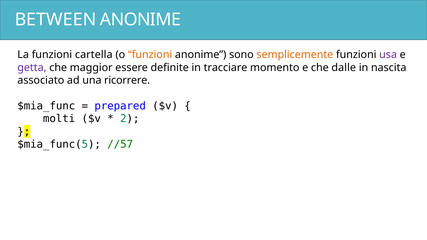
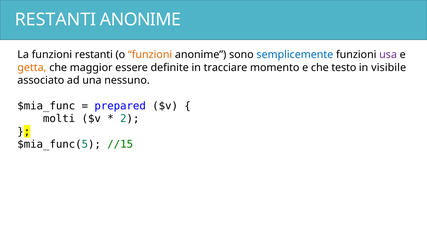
BETWEEN at (55, 20): BETWEEN -> RESTANTI
funzioni cartella: cartella -> restanti
semplicemente colour: orange -> blue
getta colour: purple -> orange
dalle: dalle -> testo
nascita: nascita -> visibile
ricorrere: ricorrere -> nessuno
//57: //57 -> //15
